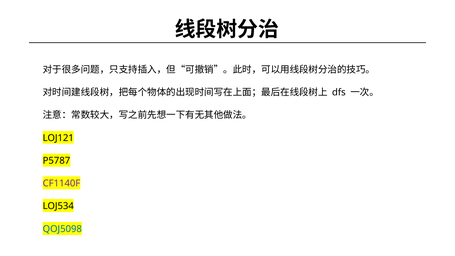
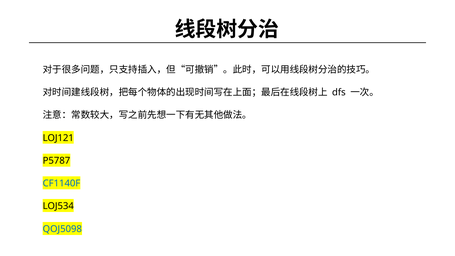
CF1140F colour: purple -> blue
